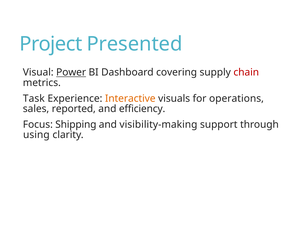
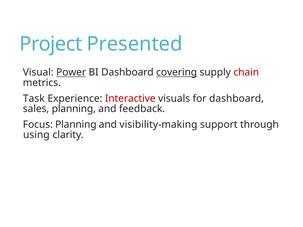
covering underline: none -> present
Interactive colour: orange -> red
for operations: operations -> dashboard
sales reported: reported -> planning
efficiency: efficiency -> feedback
Focus Shipping: Shipping -> Planning
